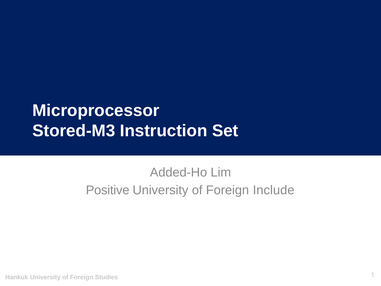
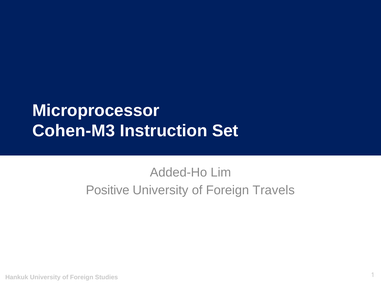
Stored-M3: Stored-M3 -> Cohen-M3
Include: Include -> Travels
